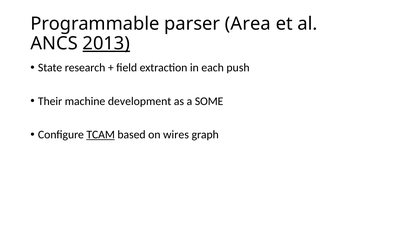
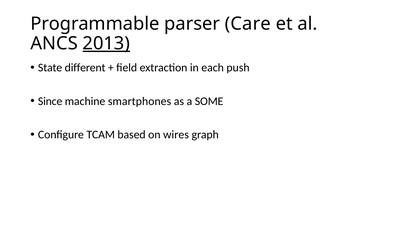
Area: Area -> Care
research: research -> different
Their: Their -> Since
development: development -> smartphones
TCAM underline: present -> none
